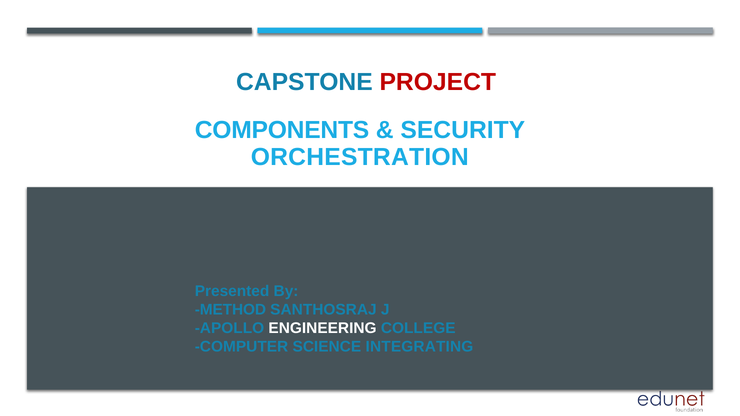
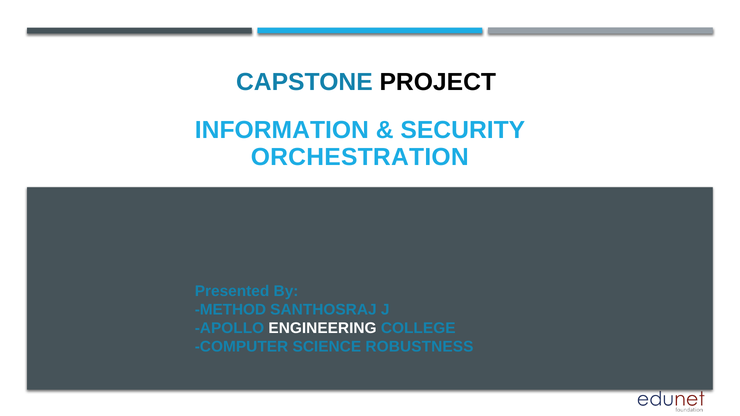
PROJECT colour: red -> black
COMPONENTS: COMPONENTS -> INFORMATION
INTEGRATING: INTEGRATING -> ROBUSTNESS
